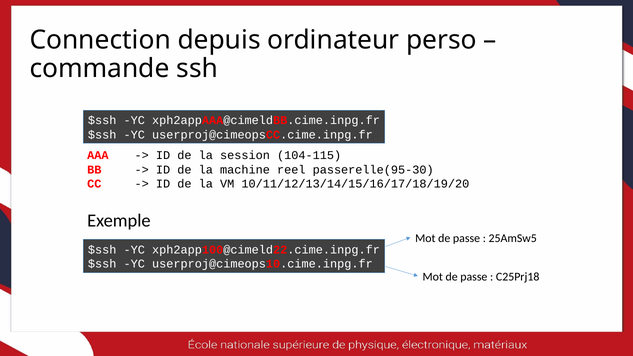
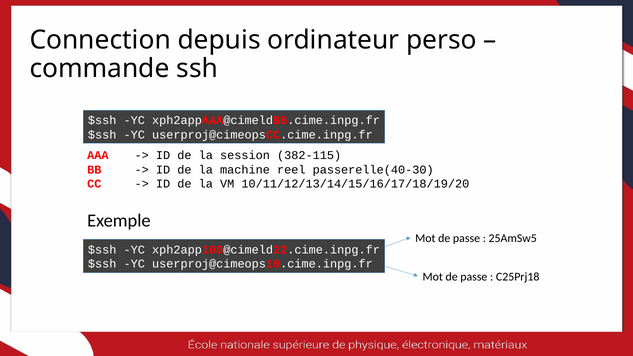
104-115: 104-115 -> 382-115
passerelle(95-30: passerelle(95-30 -> passerelle(40-30
